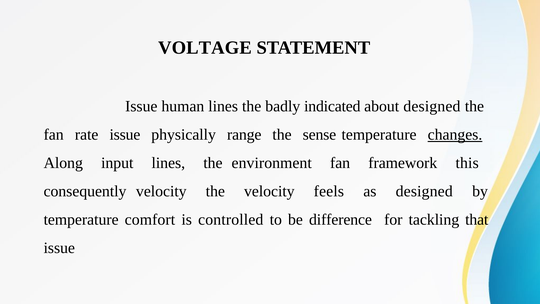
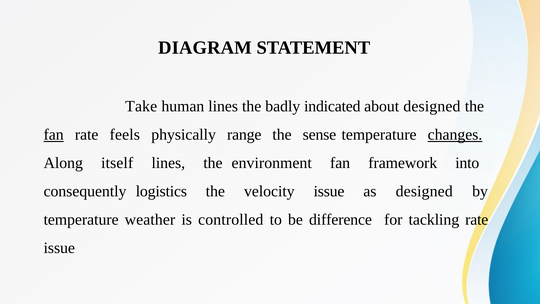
VOLTAGE: VOLTAGE -> DIAGRAM
Issue at (141, 106): Issue -> Take
fan at (54, 135) underline: none -> present
rate issue: issue -> feels
input: input -> itself
this: this -> into
consequently velocity: velocity -> logistics
velocity feels: feels -> issue
comfort: comfort -> weather
tackling that: that -> rate
